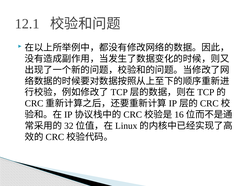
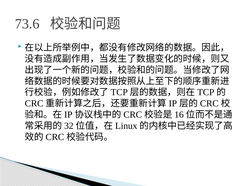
12.1: 12.1 -> 73.6
